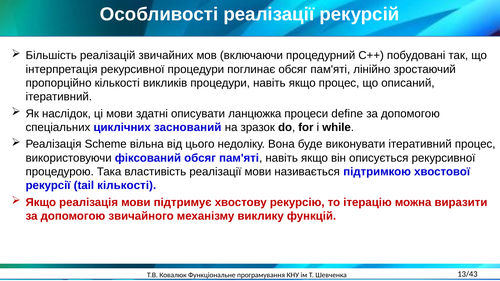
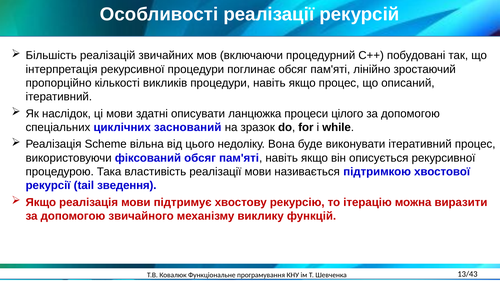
define: define -> цілого
tail кількості: кількості -> зведення
